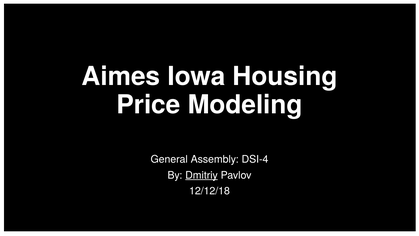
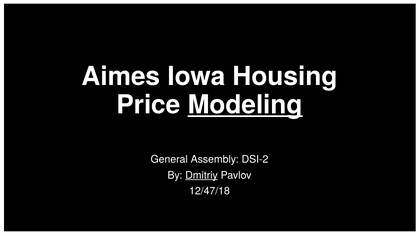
Modeling underline: none -> present
DSI-4: DSI-4 -> DSI-2
12/12/18: 12/12/18 -> 12/47/18
